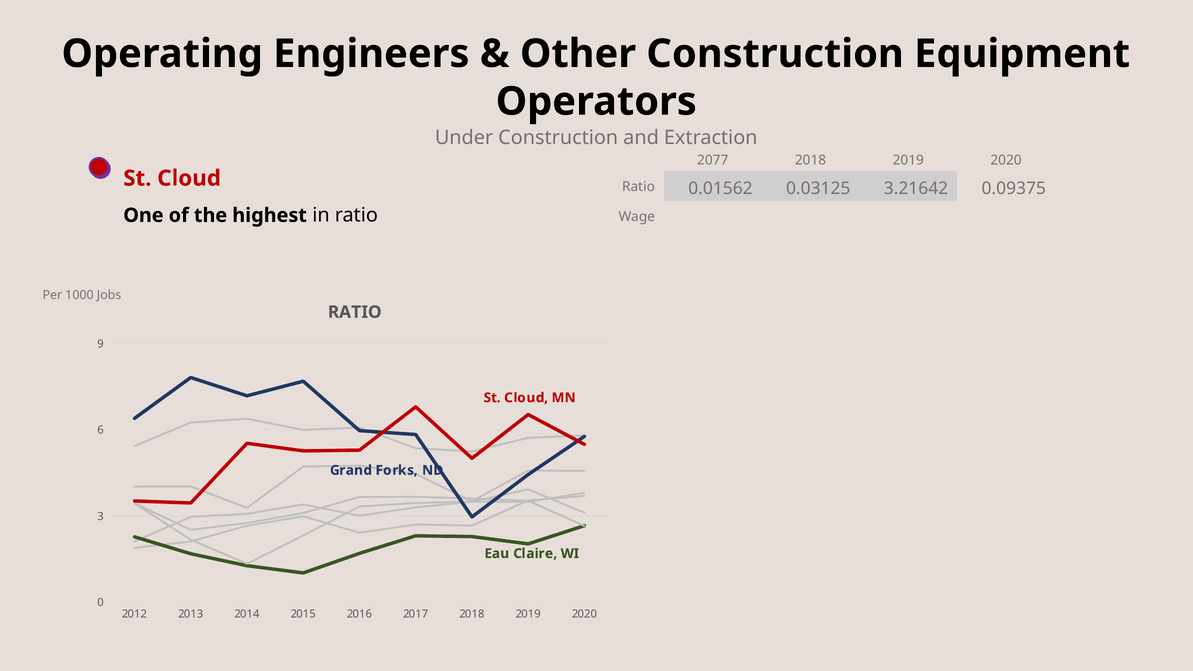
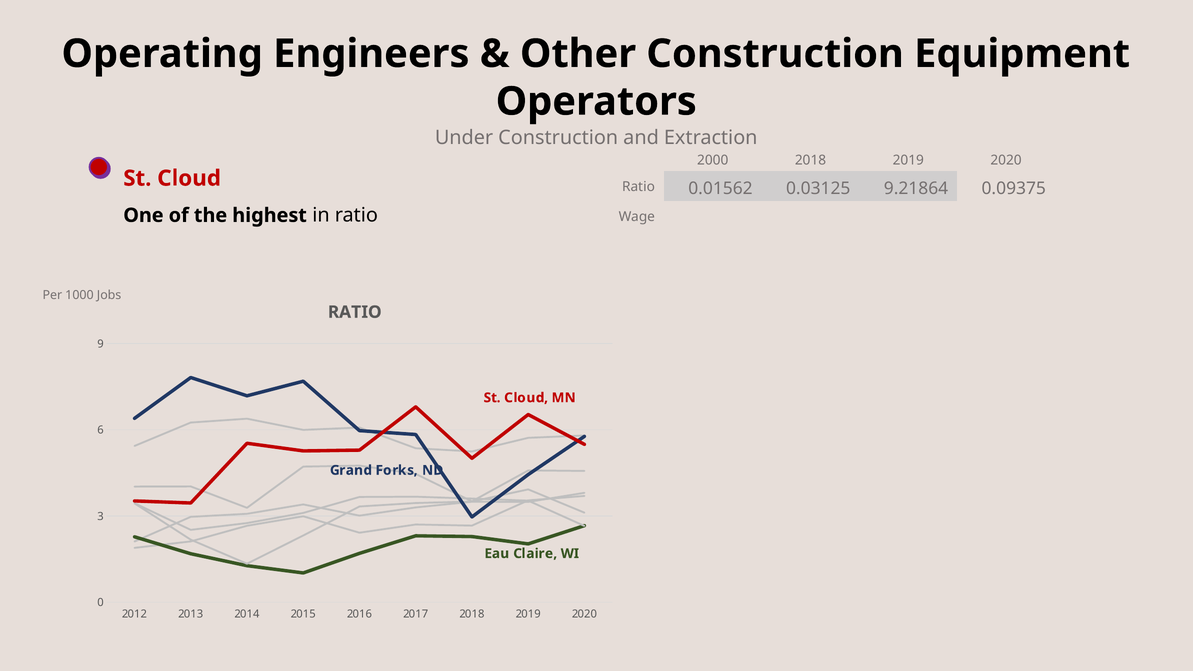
2077: 2077 -> 2000
3.21642: 3.21642 -> 9.21864
